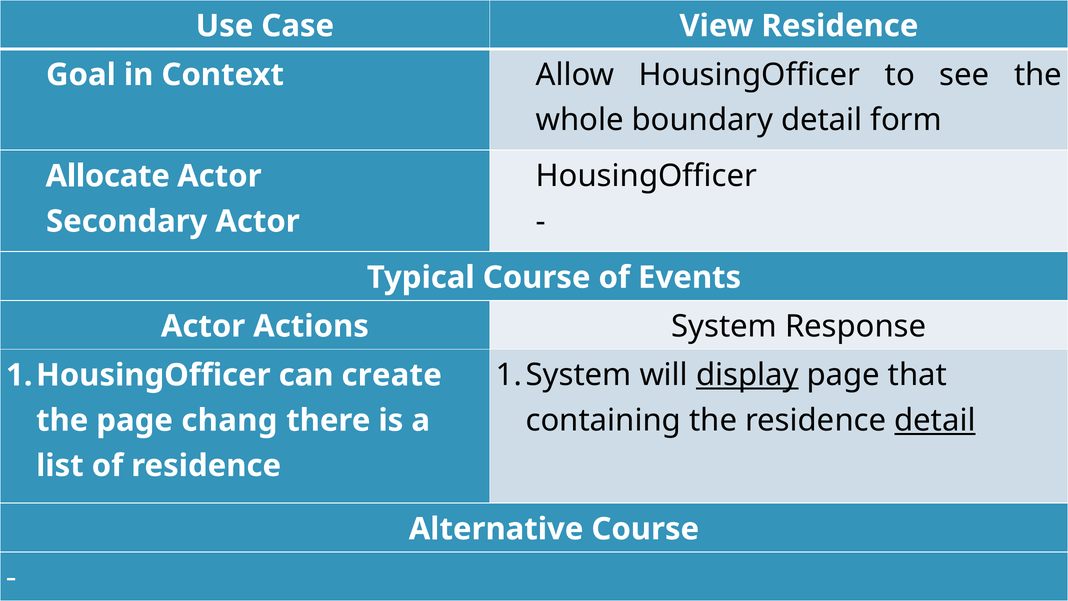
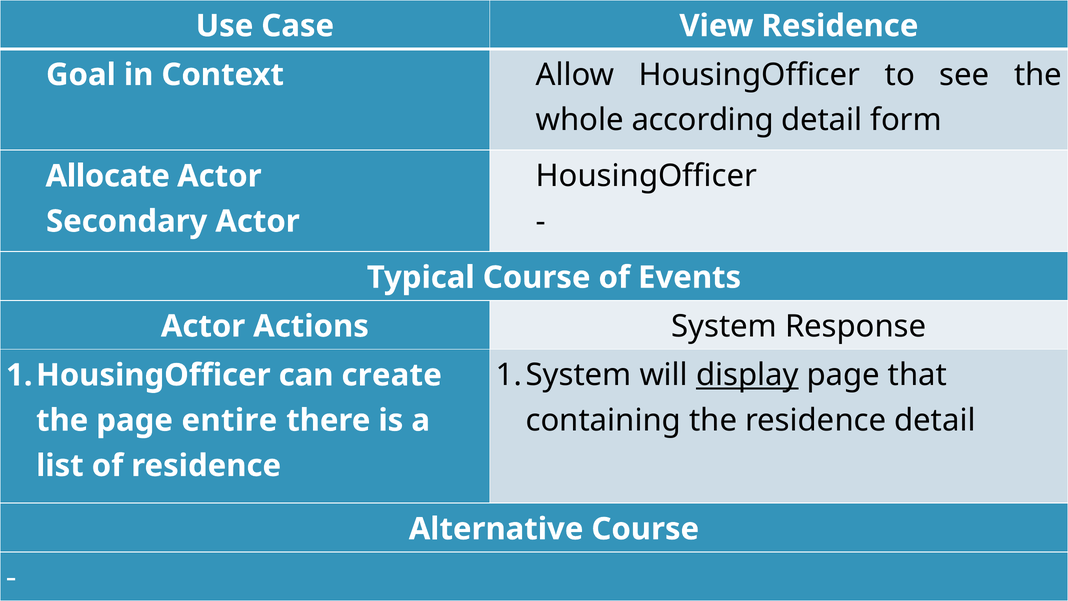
boundary: boundary -> according
detail at (935, 420) underline: present -> none
chang: chang -> entire
